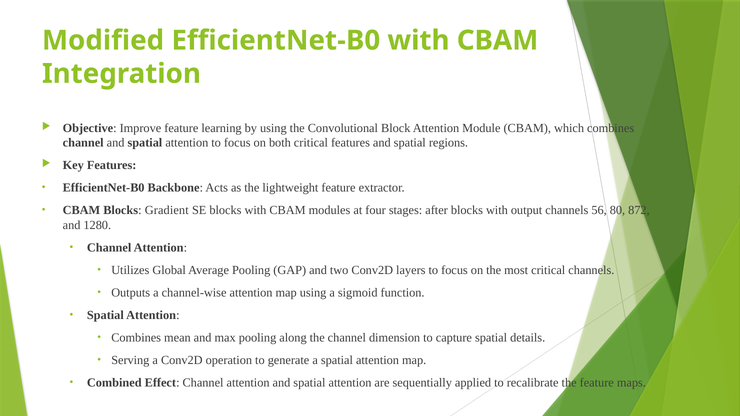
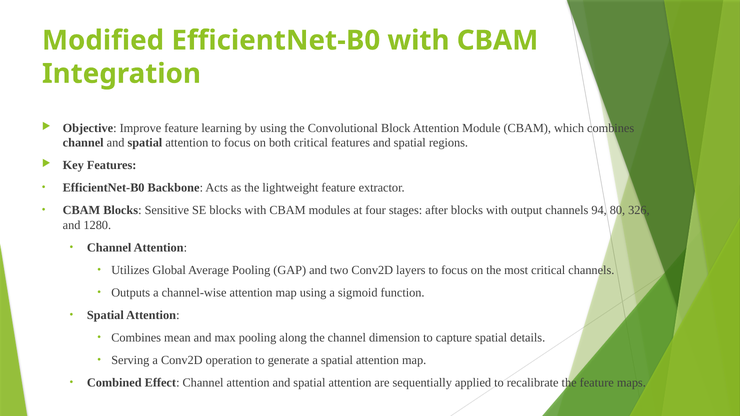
Gradient: Gradient -> Sensitive
56: 56 -> 94
872: 872 -> 326
